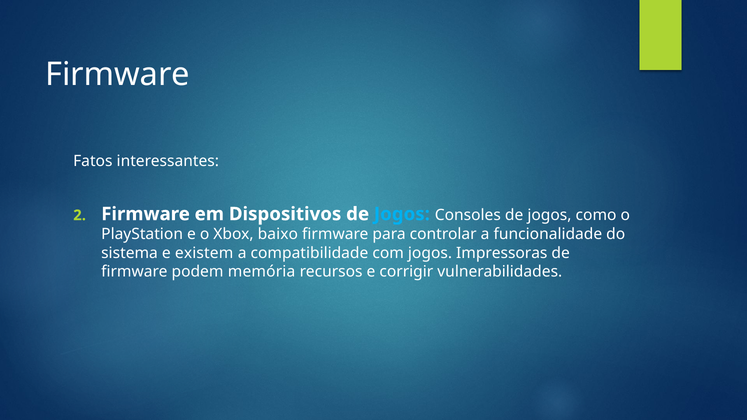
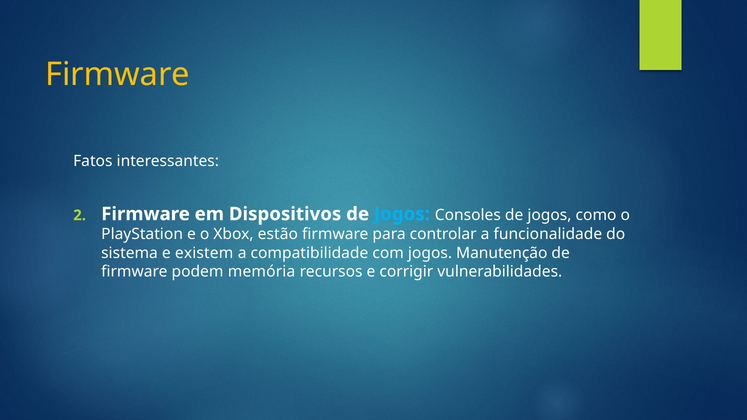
Firmware at (118, 74) colour: white -> yellow
baixo: baixo -> estão
Impressoras: Impressoras -> Manutenção
